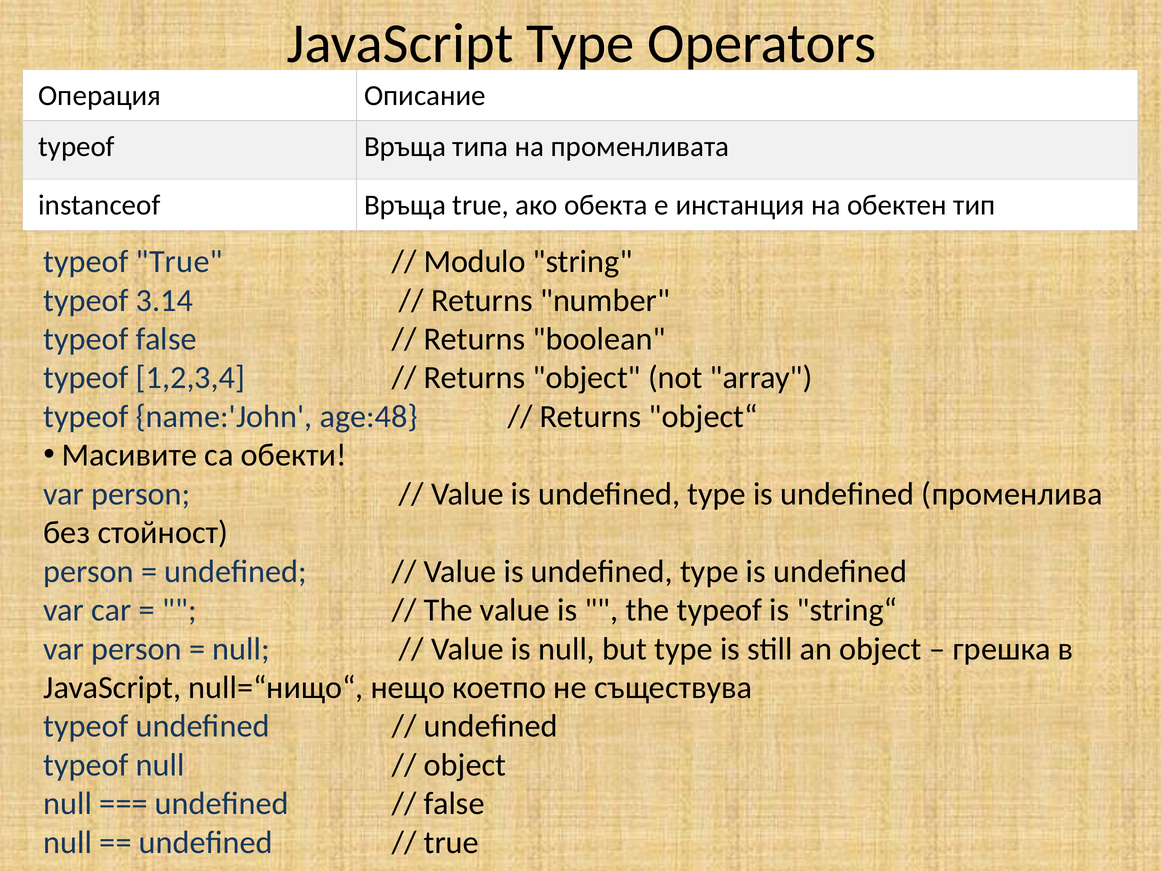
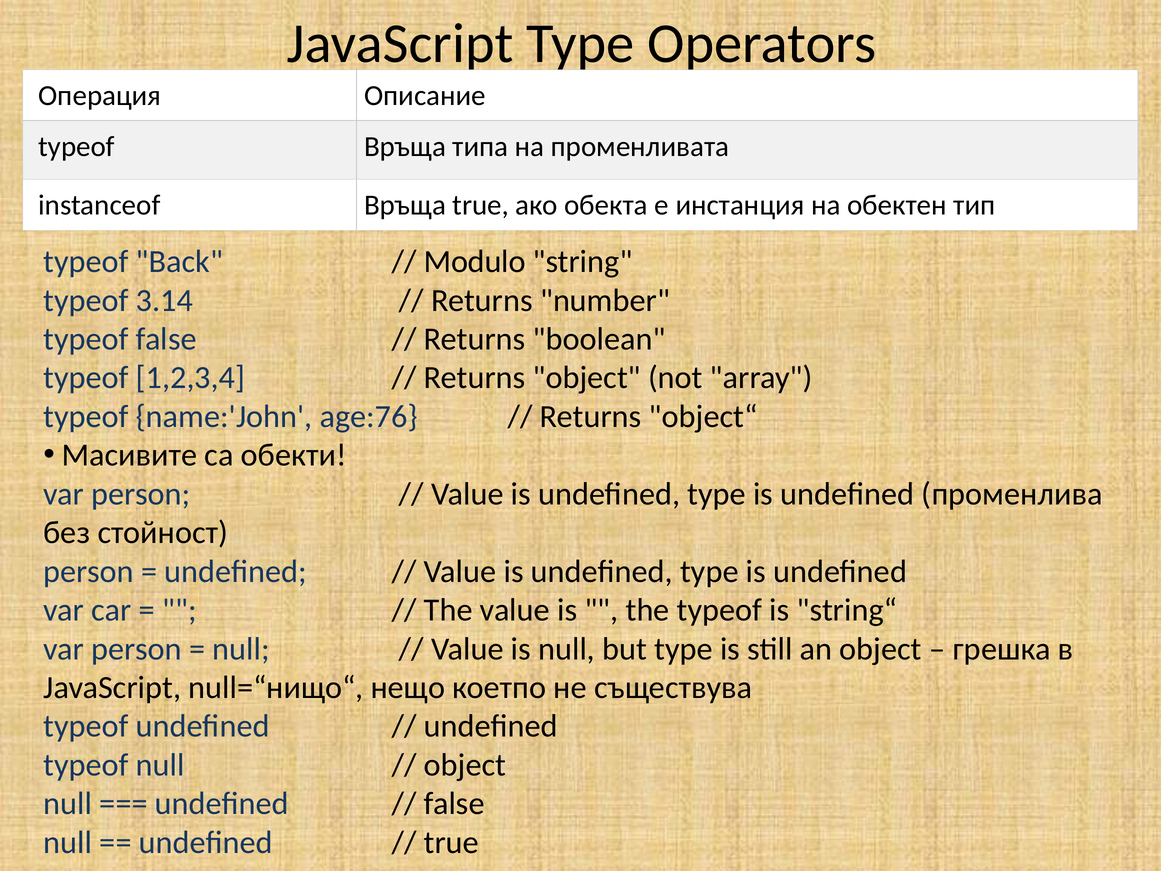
typeof True: True -> Back
age:48: age:48 -> age:76
